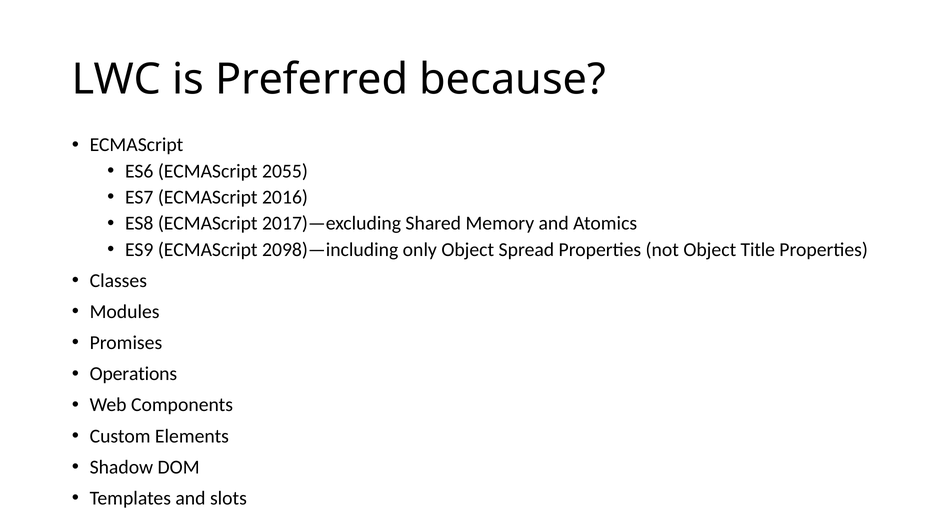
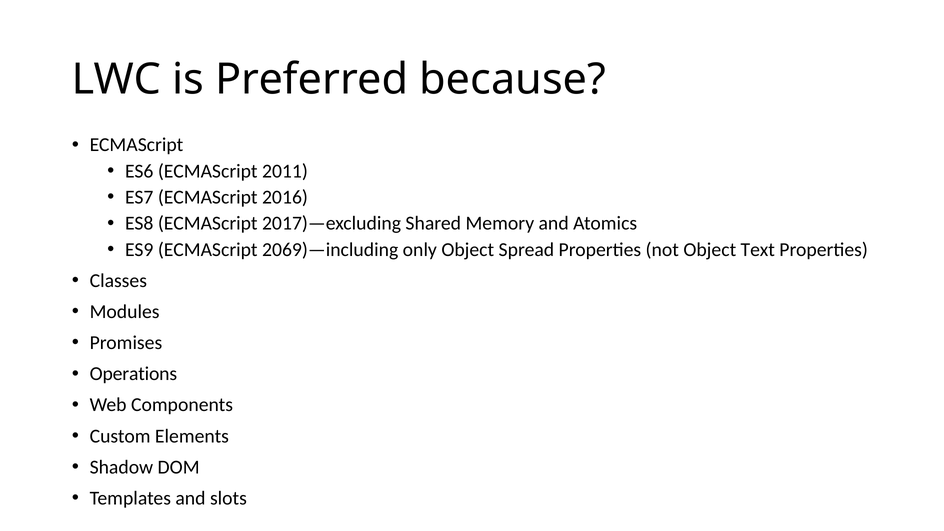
2055: 2055 -> 2011
2098)—including: 2098)—including -> 2069)—including
Title: Title -> Text
